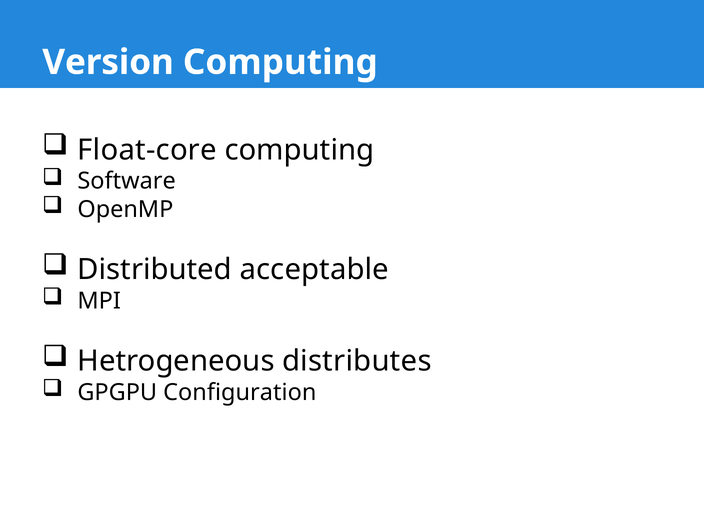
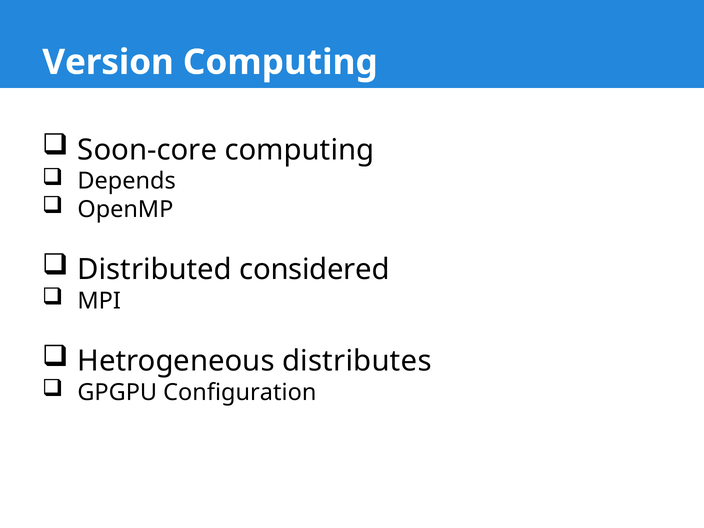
Float-core: Float-core -> Soon-core
Software: Software -> Depends
acceptable: acceptable -> considered
